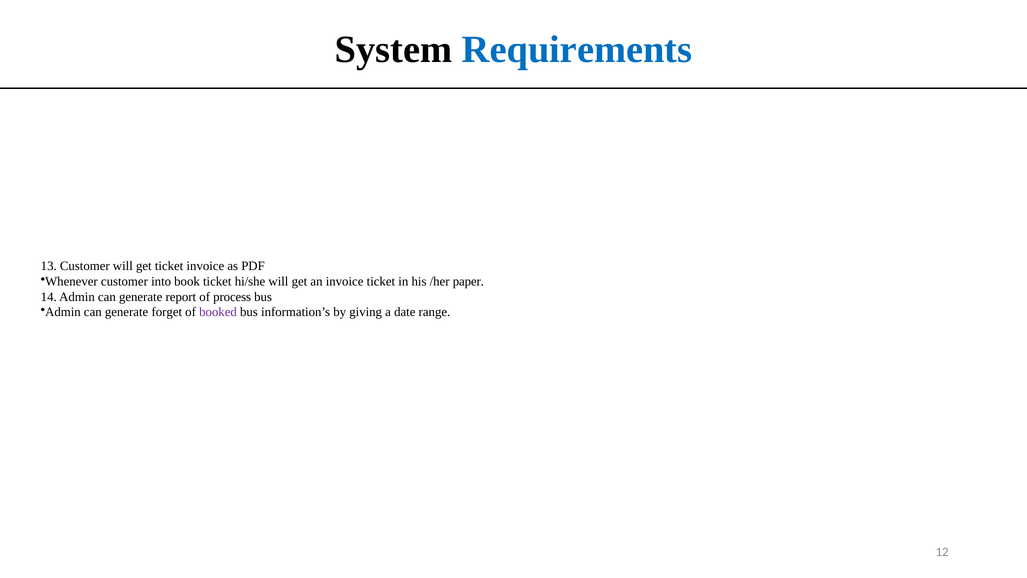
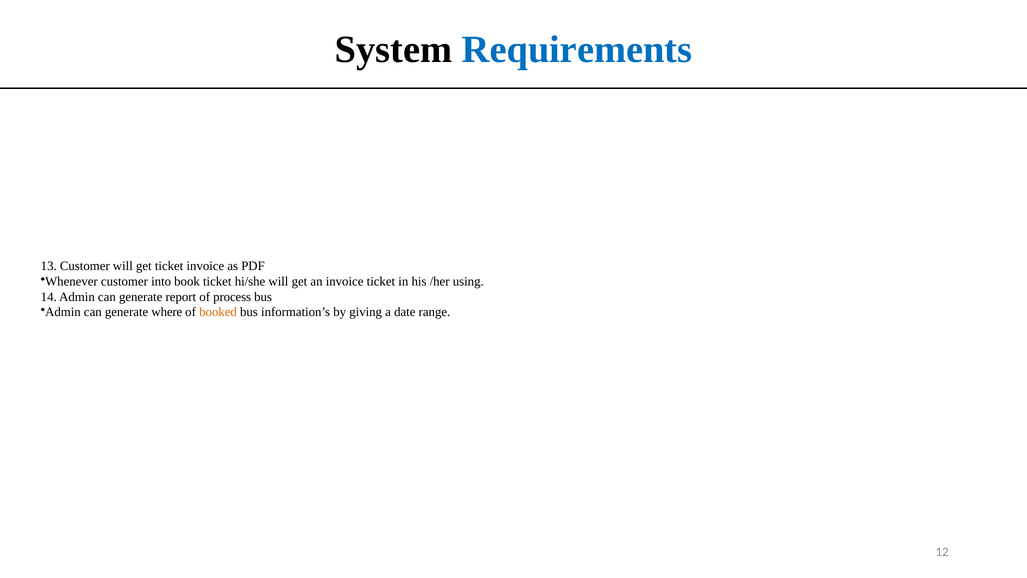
paper: paper -> using
forget: forget -> where
booked colour: purple -> orange
